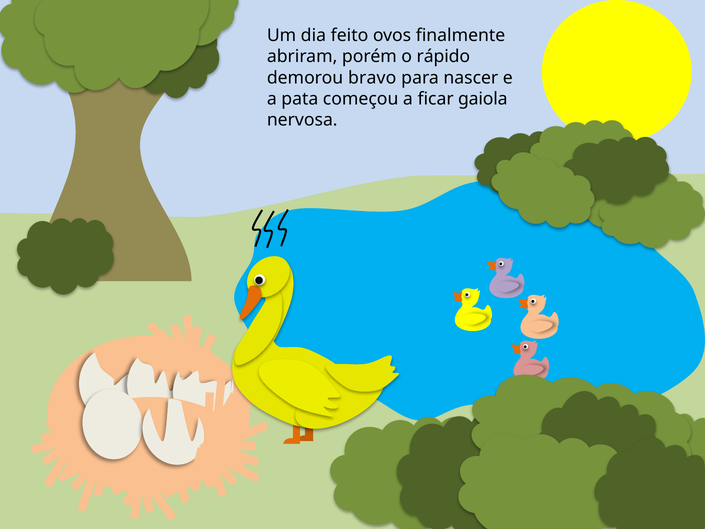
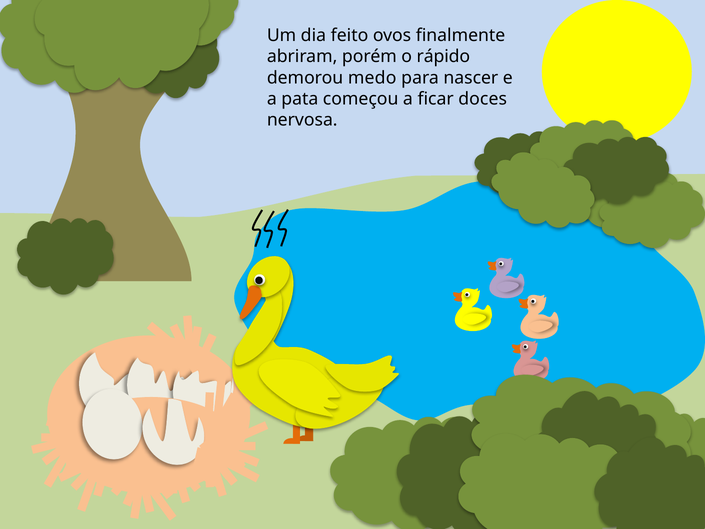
bravo: bravo -> medo
gaiola: gaiola -> doces
